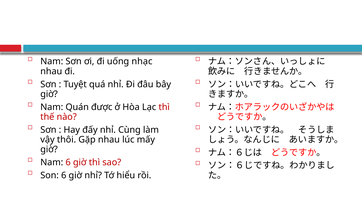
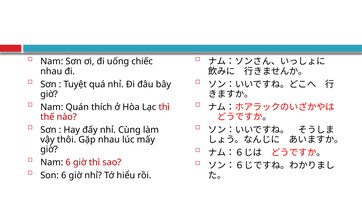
nhạc: nhạc -> chiếc
được: được -> thích
